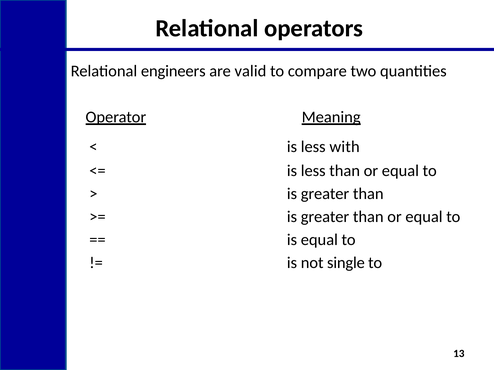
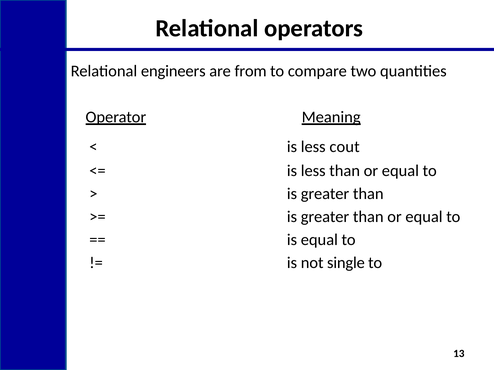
valid: valid -> from
with: with -> cout
